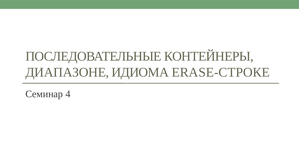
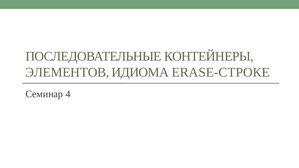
ДИАПАЗОНЕ: ДИАПАЗОНЕ -> ЭЛЕМЕНТОВ
